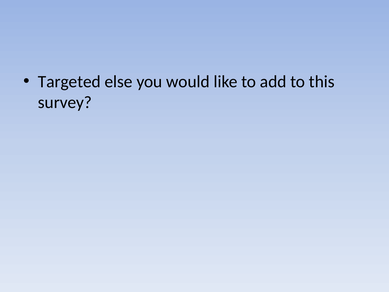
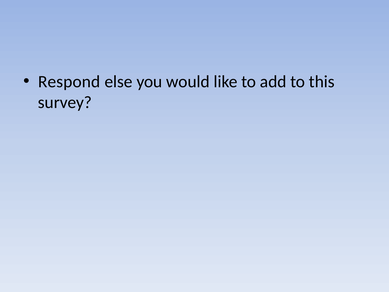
Targeted: Targeted -> Respond
